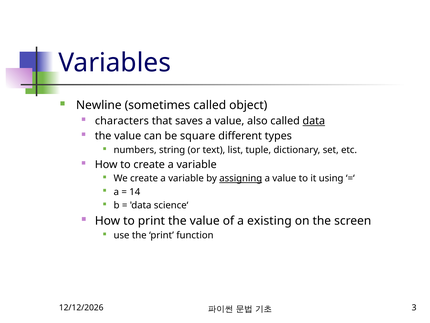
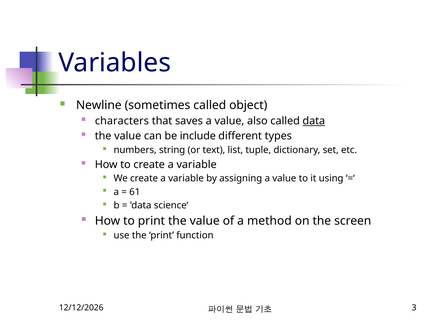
square: square -> include
assigning underline: present -> none
14: 14 -> 61
existing: existing -> method
